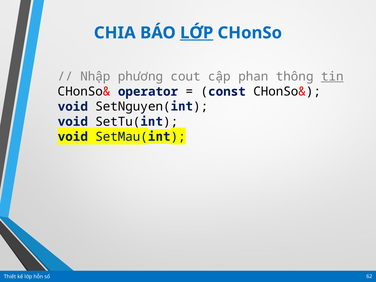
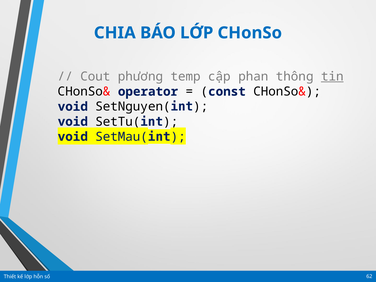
LỚP at (197, 33) underline: present -> none
Nhập: Nhập -> Cout
cout: cout -> temp
